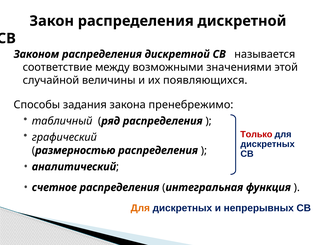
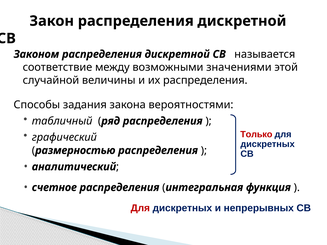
их появляющихся: появляющихся -> распределения
пренебрежимо: пренебрежимо -> вероятностями
Для at (140, 208) colour: orange -> red
